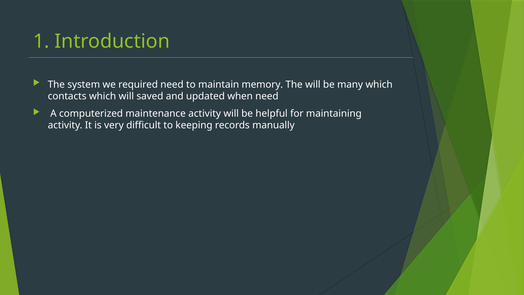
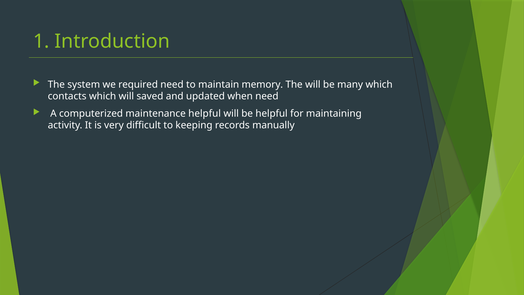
maintenance activity: activity -> helpful
